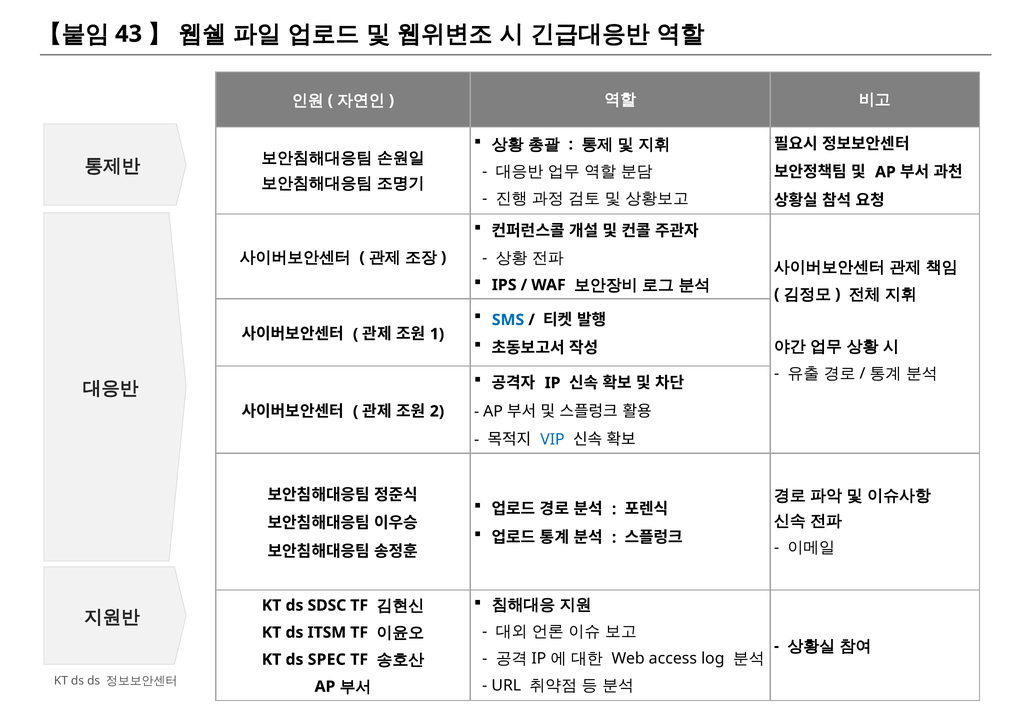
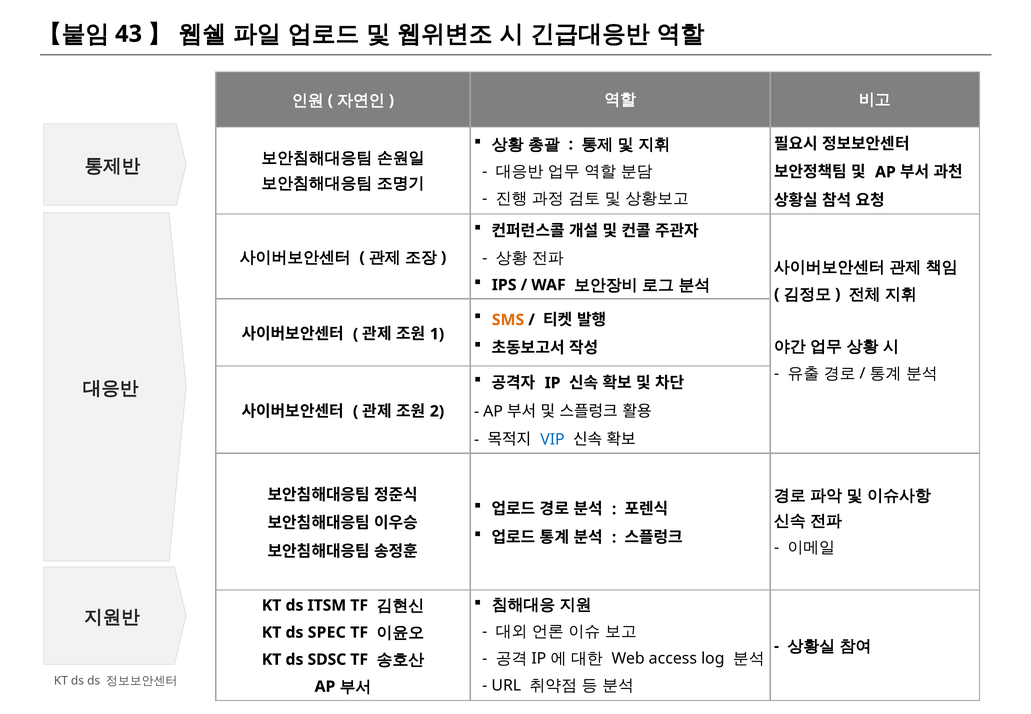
SMS colour: blue -> orange
SDSC: SDSC -> ITSM
ITSM: ITSM -> SPEC
SPEC: SPEC -> SDSC
